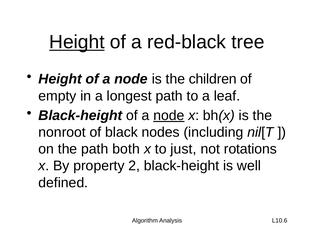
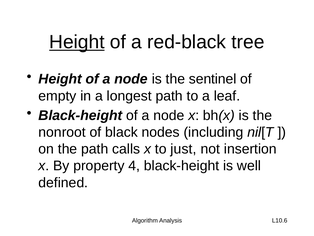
children: children -> sentinel
node at (169, 115) underline: present -> none
both: both -> calls
rotations: rotations -> insertion
2: 2 -> 4
